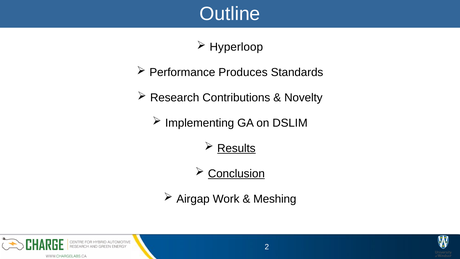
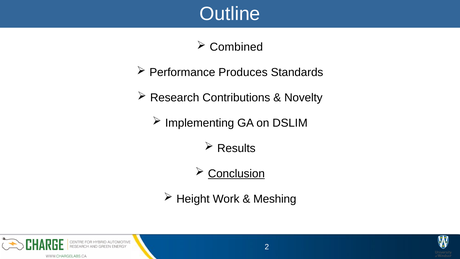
Hyperloop: Hyperloop -> Combined
Results underline: present -> none
Airgap: Airgap -> Height
